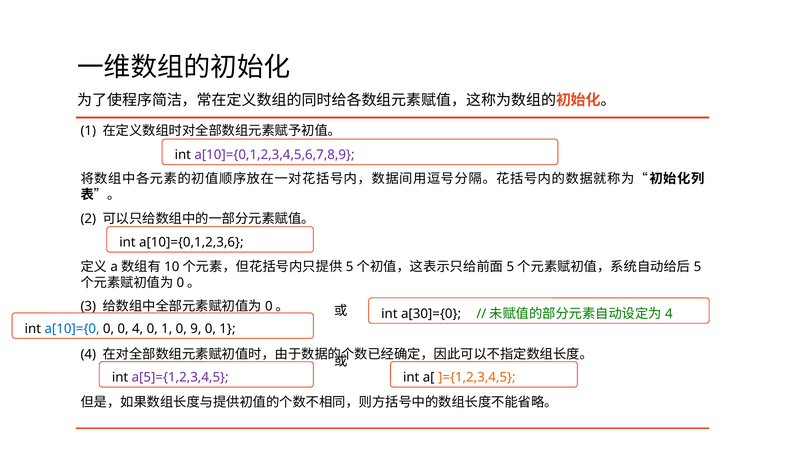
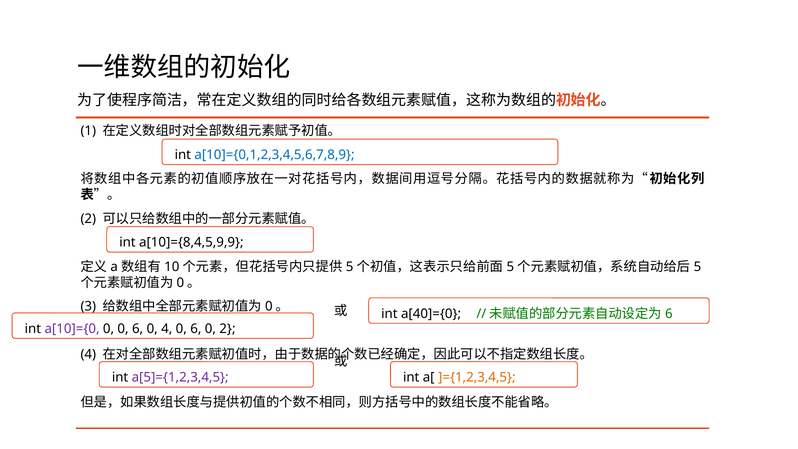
a[10]={0,1,2,3,4,5,6,7,8,9 colour: purple -> blue
a[10]={0,1,2,3,6: a[10]={0,1,2,3,6 -> a[10]={8,4,5,9,9
a[30]={0: a[30]={0 -> a[40]={0
4 at (669, 314): 4 -> 6
a[10]={0 colour: blue -> purple
0 0 4: 4 -> 6
1 at (167, 329): 1 -> 4
9 at (196, 329): 9 -> 6
1 at (227, 329): 1 -> 2
